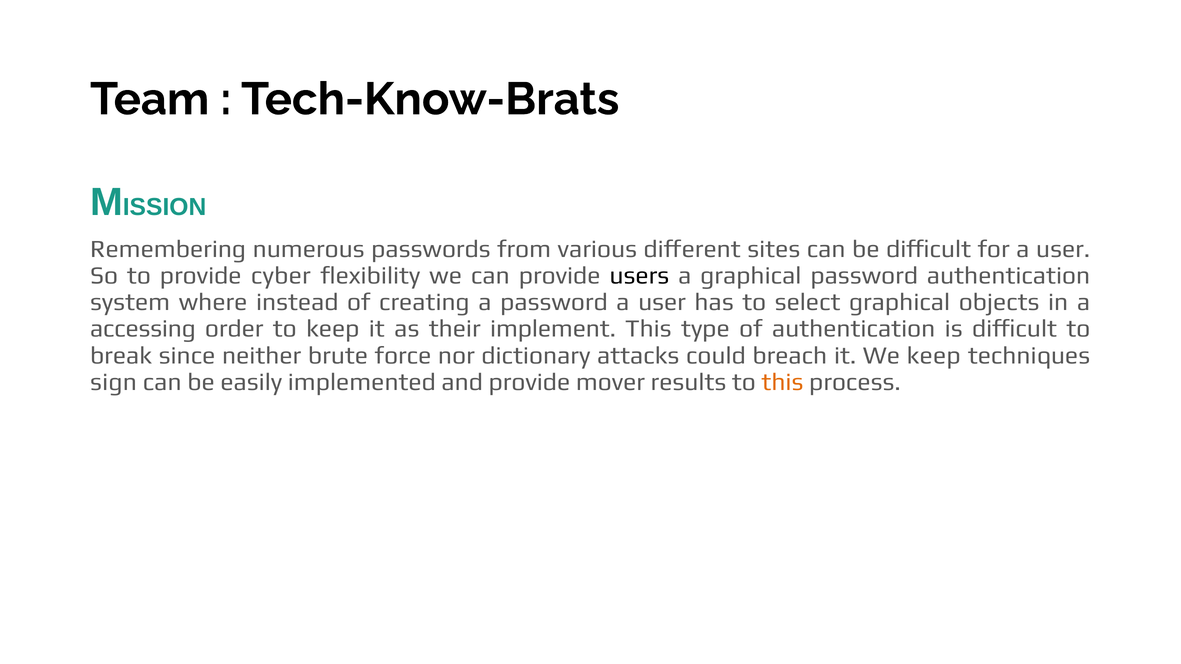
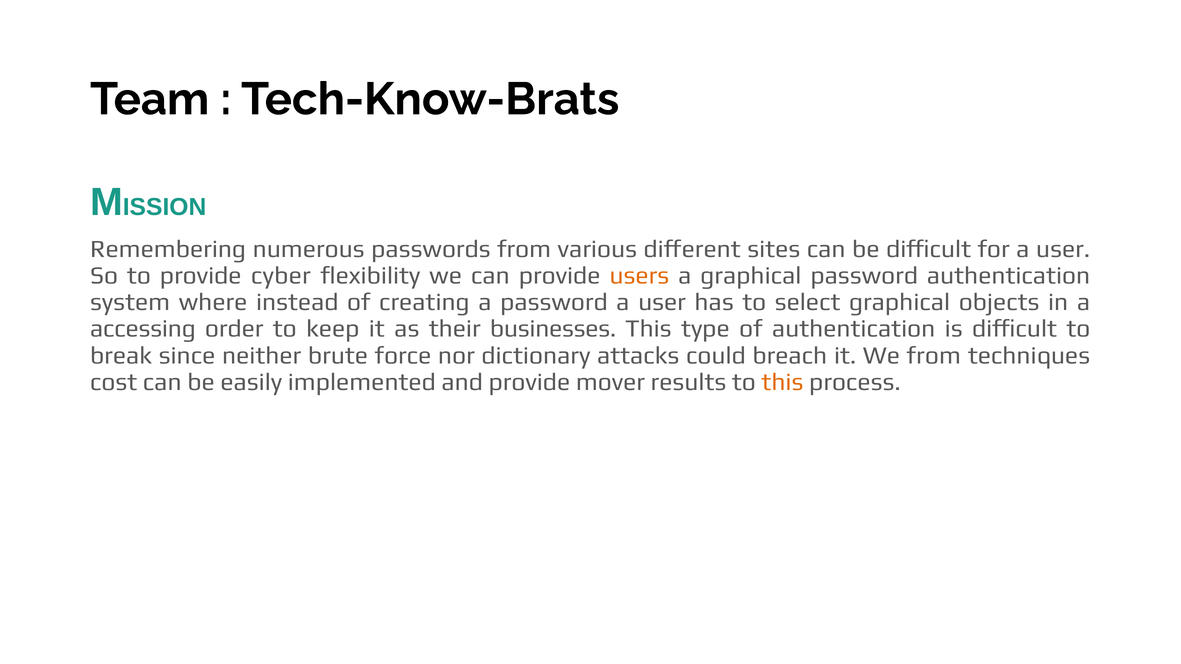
users colour: black -> orange
implement: implement -> businesses
We keep: keep -> from
sign: sign -> cost
